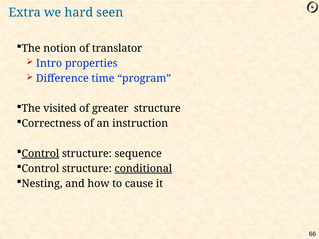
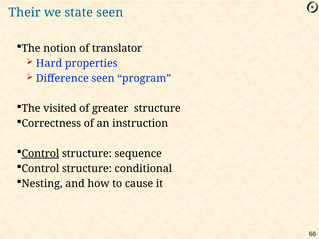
Extra: Extra -> Their
hard: hard -> state
Intro: Intro -> Hard
Difference time: time -> seen
conditional underline: present -> none
